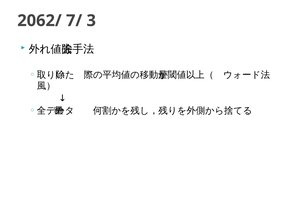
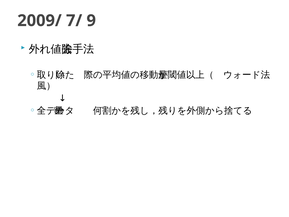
2062/: 2062/ -> 2009/
3: 3 -> 9
